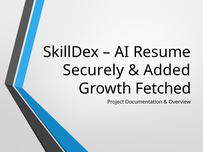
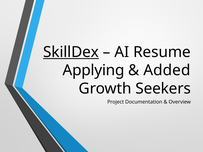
SkillDex underline: none -> present
Securely: Securely -> Applying
Fetched: Fetched -> Seekers
